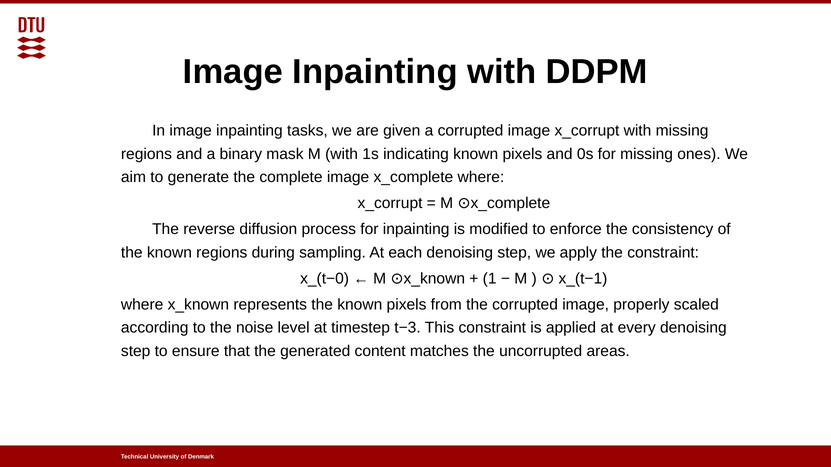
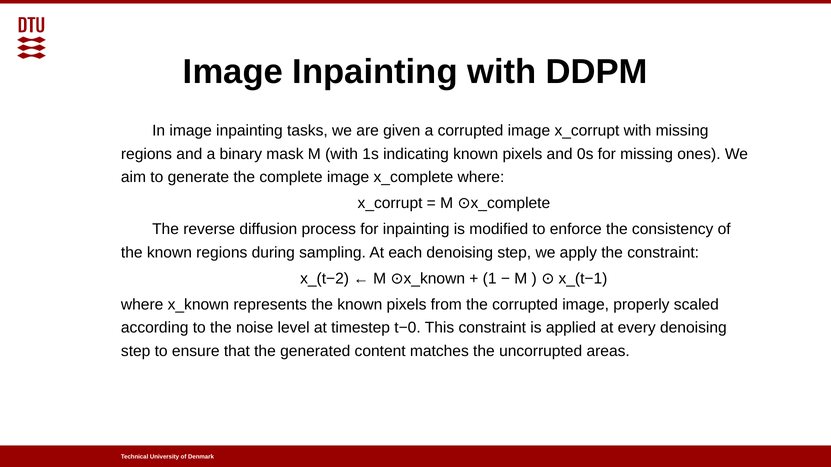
x_(t−0: x_(t−0 -> x_(t−2
t−3: t−3 -> t−0
